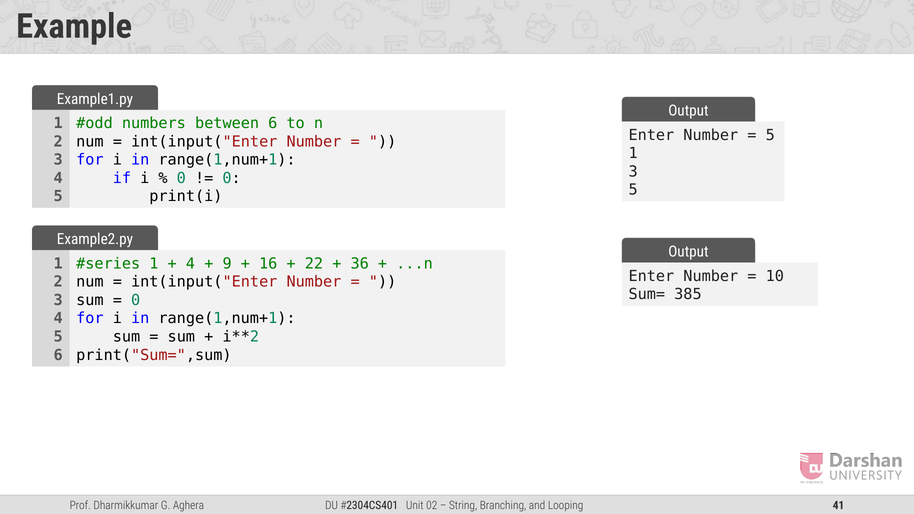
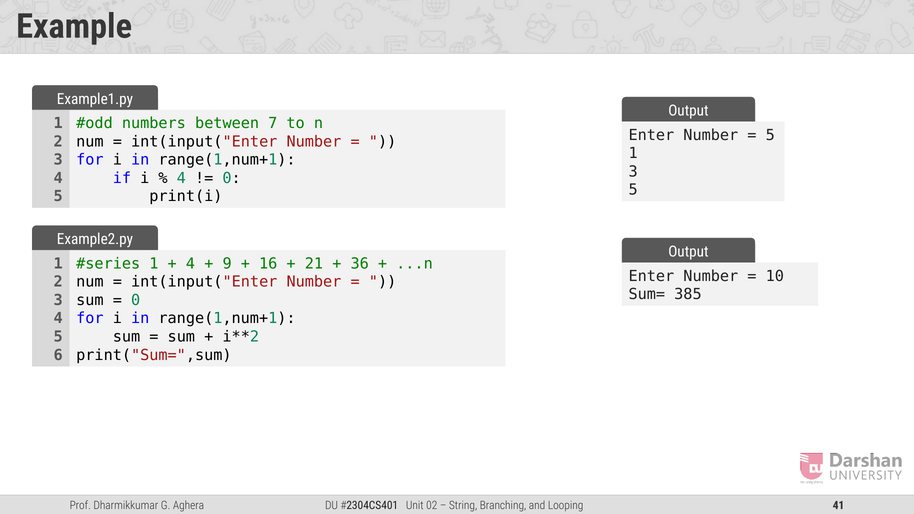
between 6: 6 -> 7
0 at (181, 178): 0 -> 4
22: 22 -> 21
